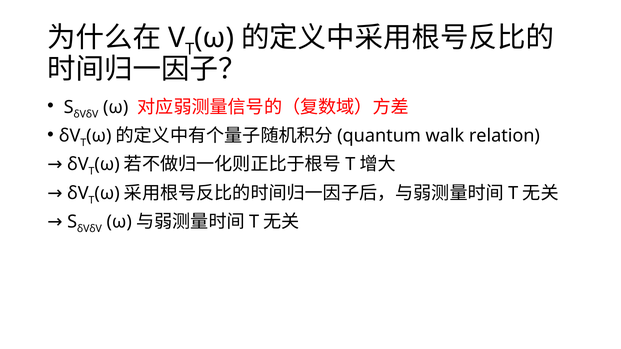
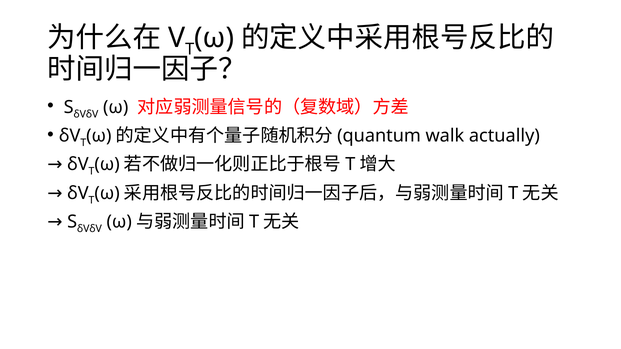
relation: relation -> actually
